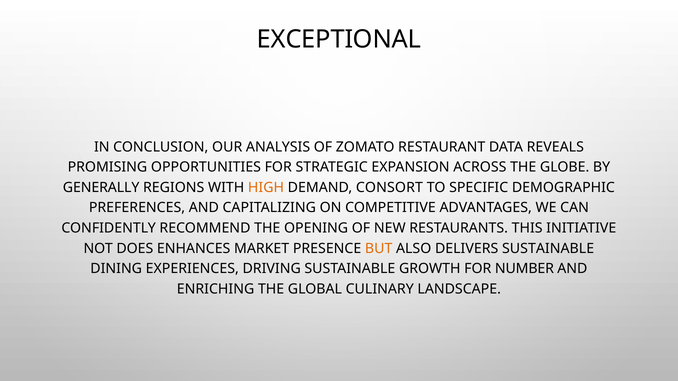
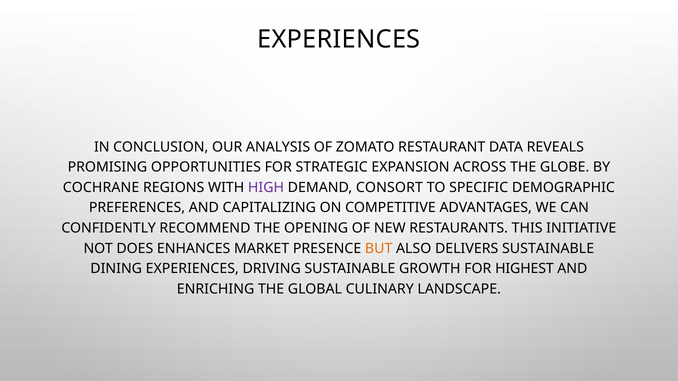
EXCEPTIONAL at (339, 39): EXCEPTIONAL -> EXPERIENCES
GENERALLY: GENERALLY -> COCHRANE
HIGH colour: orange -> purple
NUMBER: NUMBER -> HIGHEST
